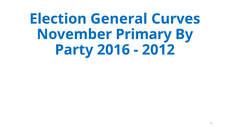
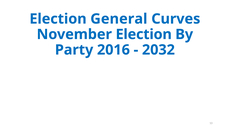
November Primary: Primary -> Election
2012: 2012 -> 2032
